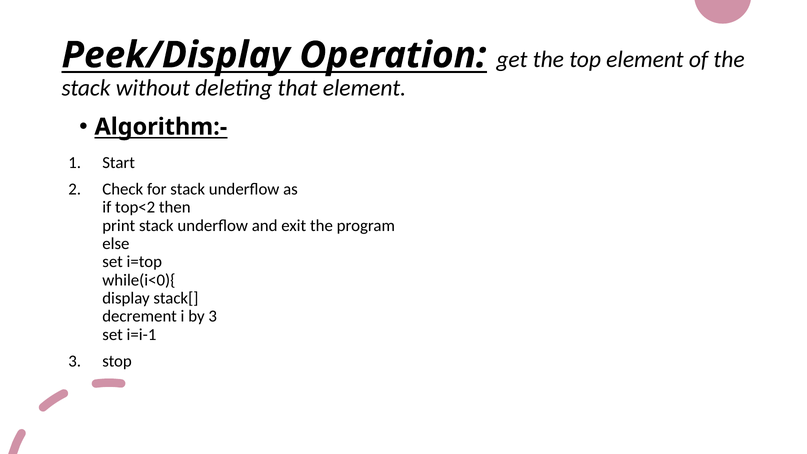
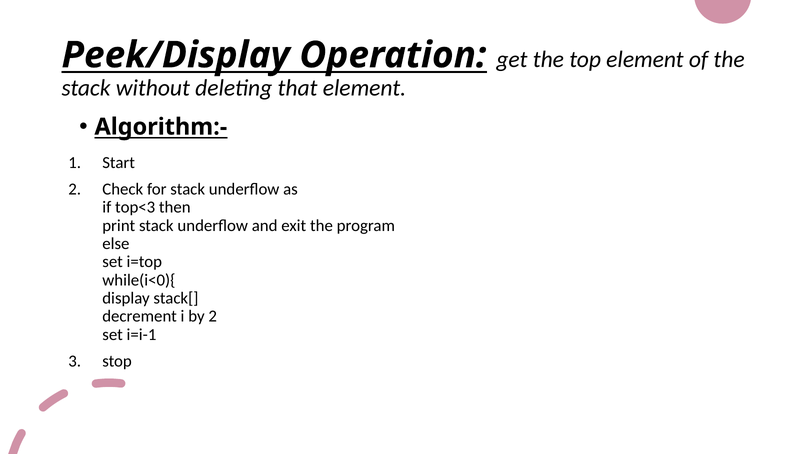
top<2: top<2 -> top<3
by 3: 3 -> 2
